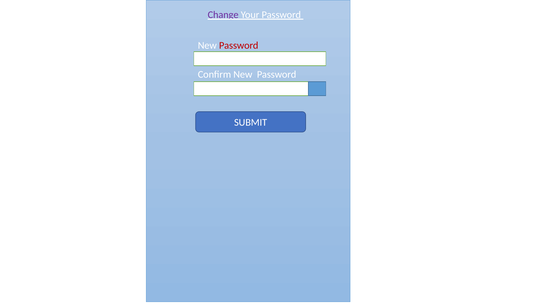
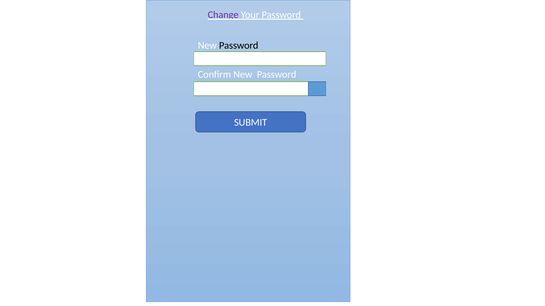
Password at (239, 46) colour: red -> black
